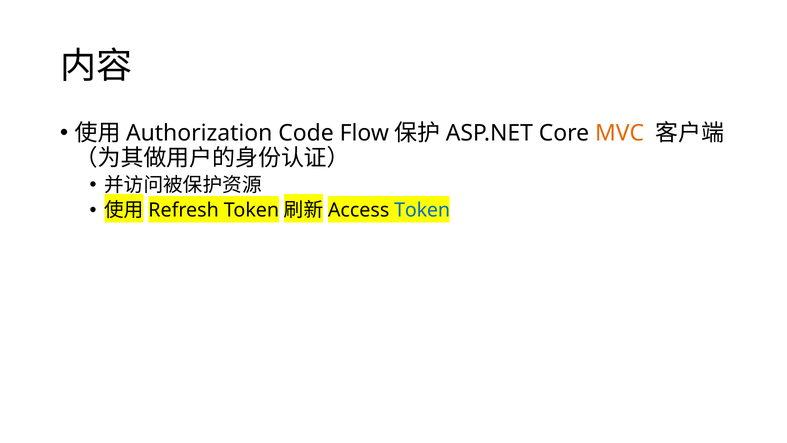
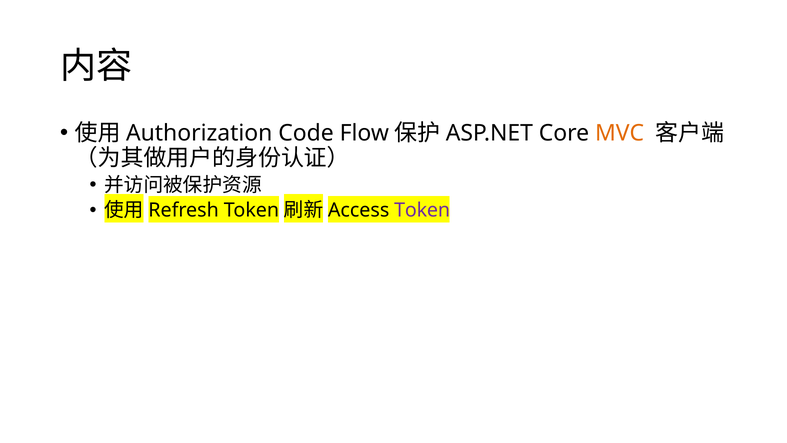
Token at (422, 210) colour: blue -> purple
